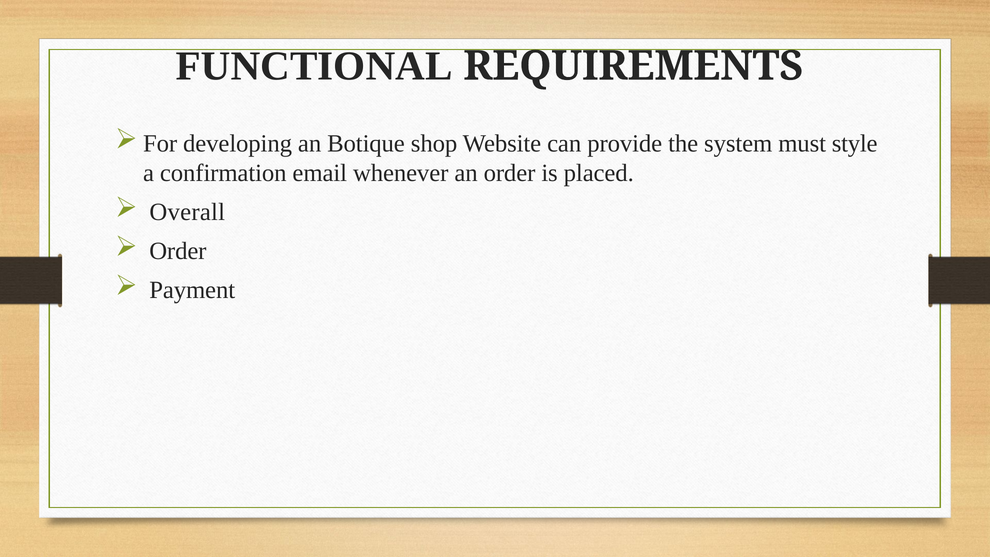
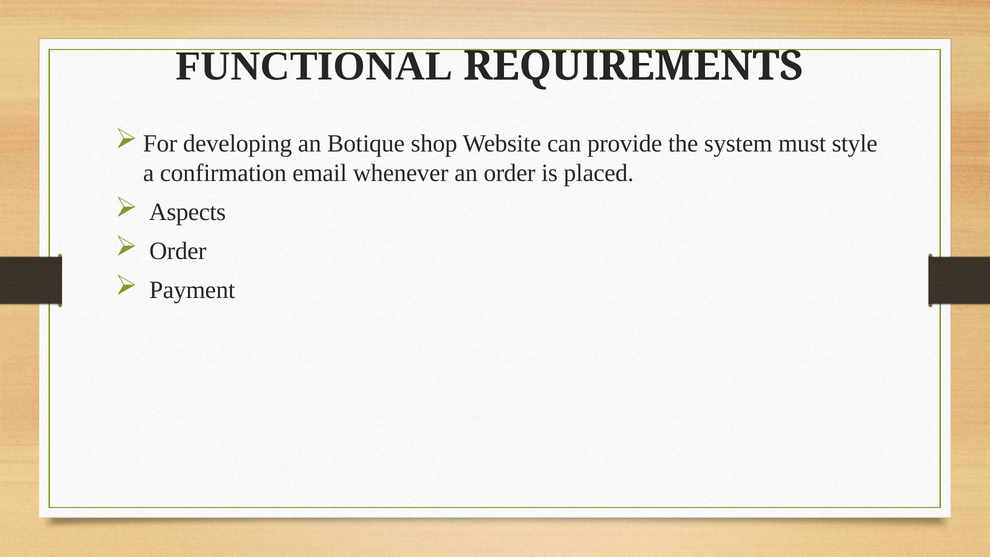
Overall: Overall -> Aspects
